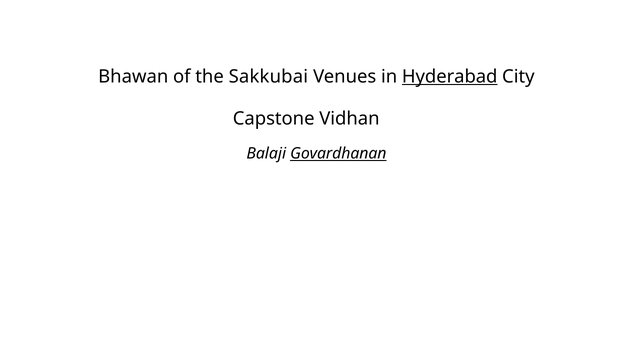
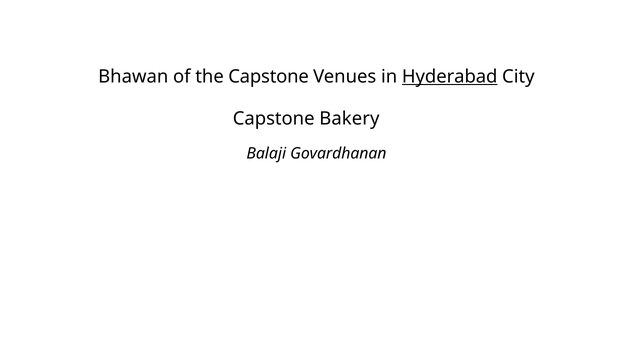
the Sakkubai: Sakkubai -> Capstone
Vidhan: Vidhan -> Bakery
Govardhanan underline: present -> none
